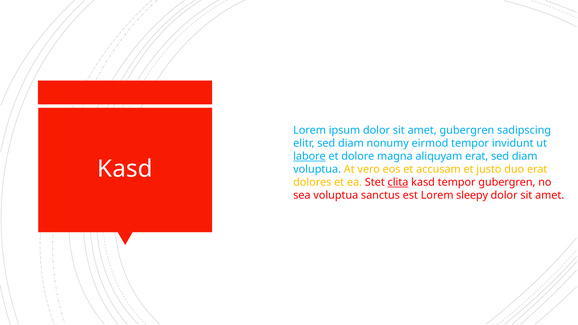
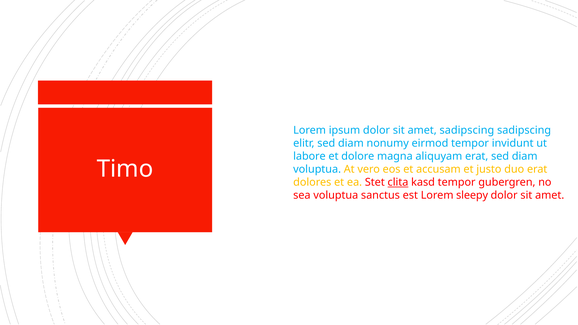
amet gubergren: gubergren -> sadipscing
labore underline: present -> none
Kasd at (125, 169): Kasd -> Timo
